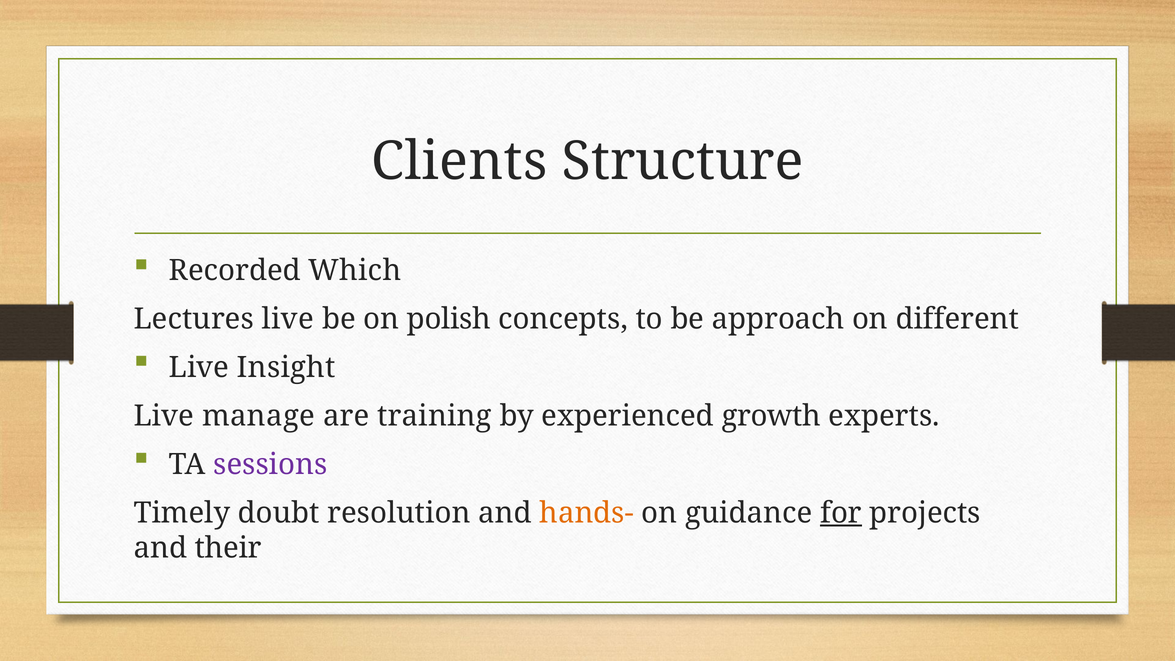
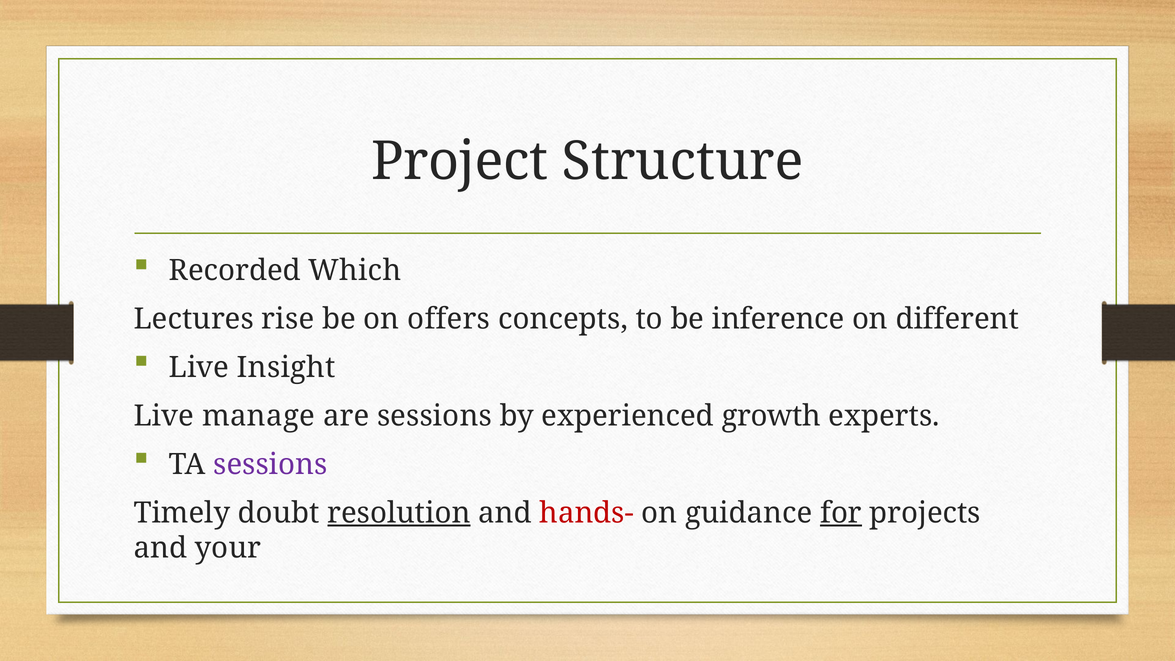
Clients: Clients -> Project
Lectures live: live -> rise
polish: polish -> offers
approach: approach -> inference
are training: training -> sessions
resolution underline: none -> present
hands- colour: orange -> red
their: their -> your
